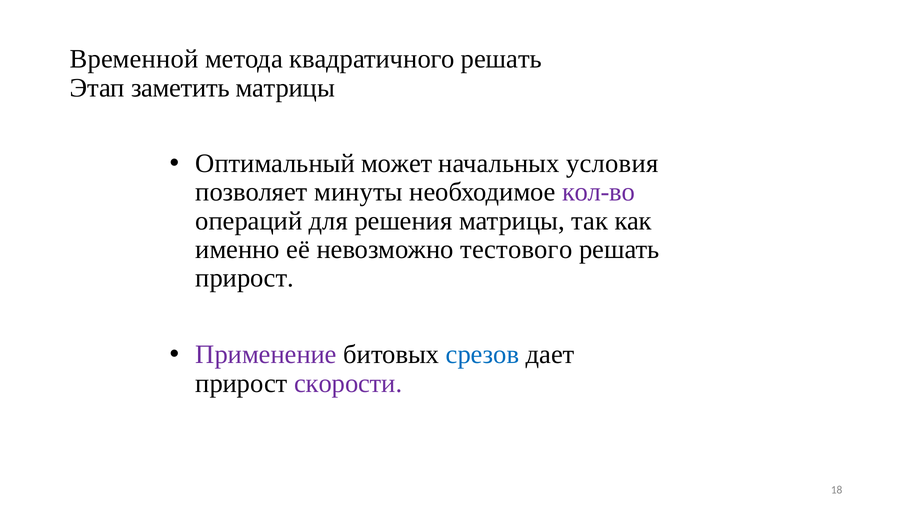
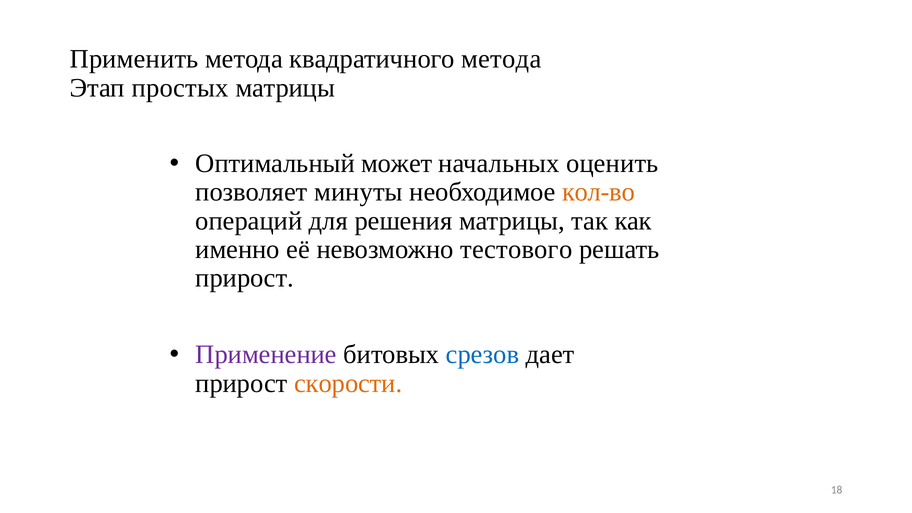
Временной: Временной -> Применить
квадратичного решать: решать -> метода
заметить: заметить -> простых
условия: условия -> оценить
кол-во colour: purple -> orange
скорости colour: purple -> orange
